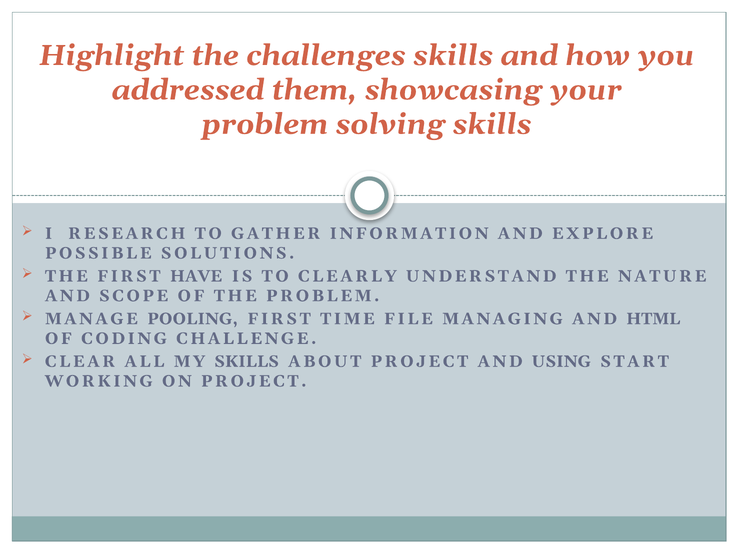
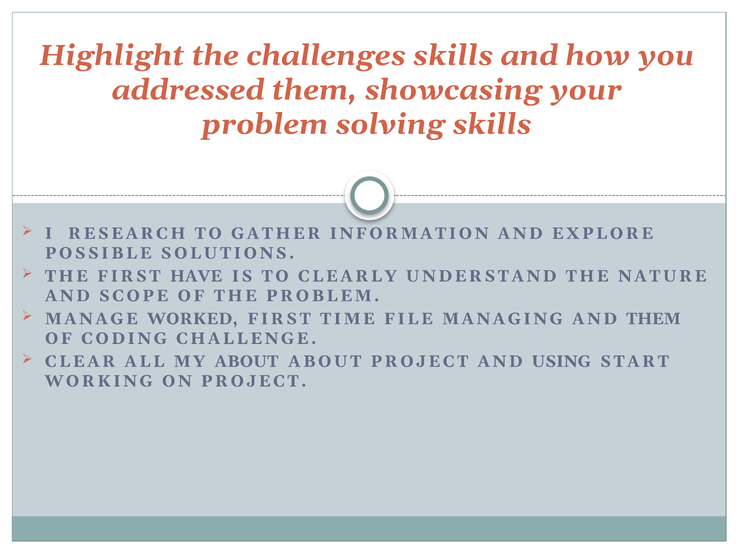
POOLING: POOLING -> WORKED
AND HTML: HTML -> THEM
MY SKILLS: SKILLS -> ABOUT
